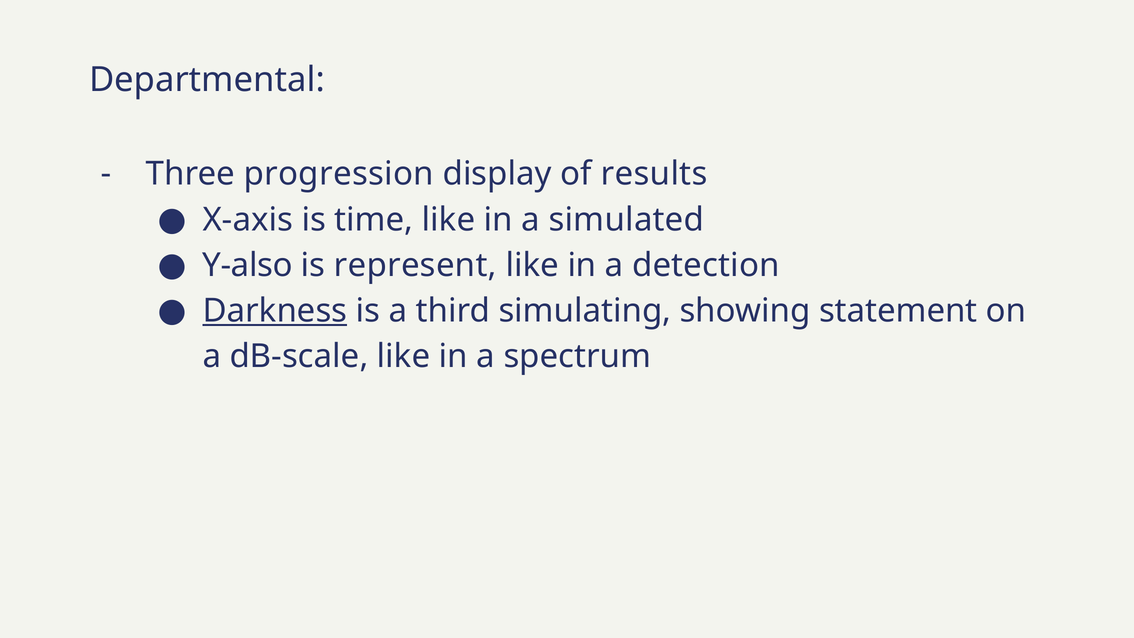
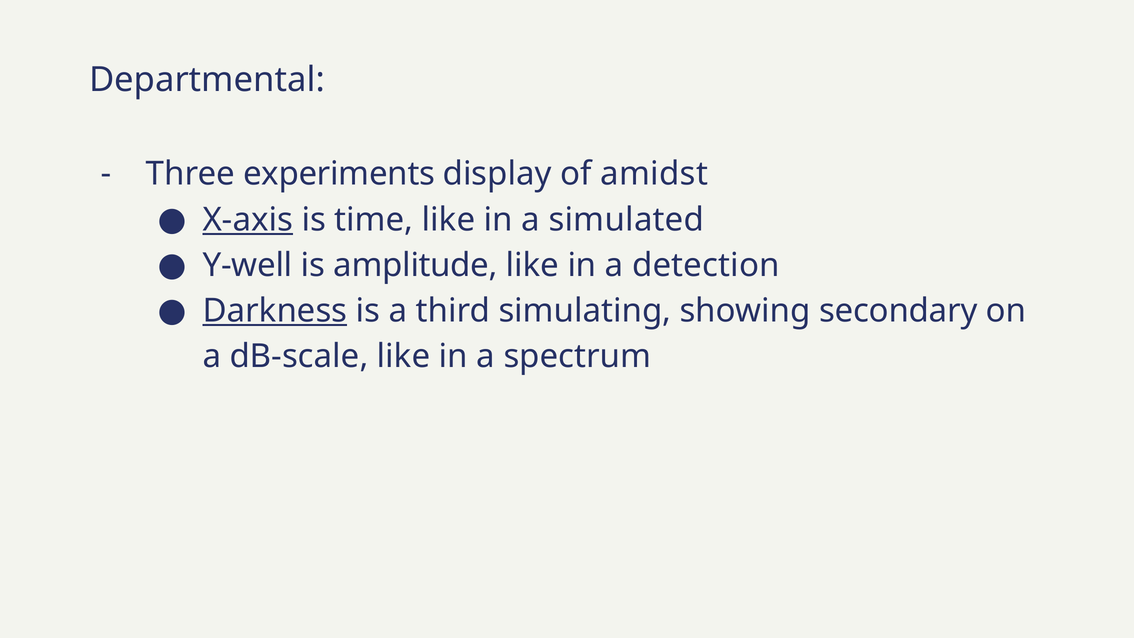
progression: progression -> experiments
results: results -> amidst
X-axis underline: none -> present
Y-also: Y-also -> Y-well
represent: represent -> amplitude
statement: statement -> secondary
